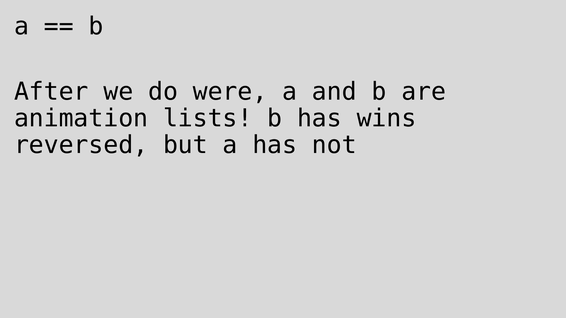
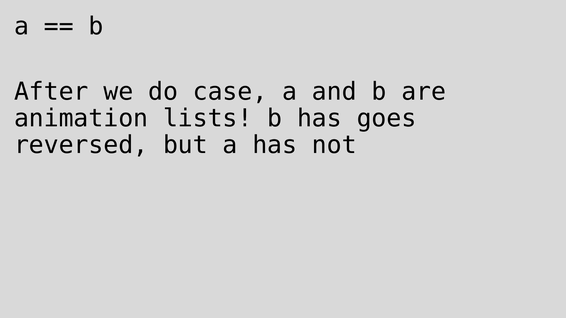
were: were -> case
wins: wins -> goes
